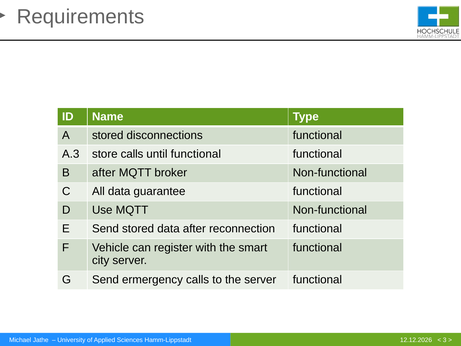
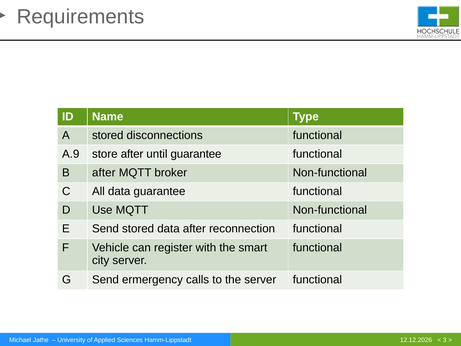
A.3: A.3 -> A.9
store calls: calls -> after
until functional: functional -> guarantee
